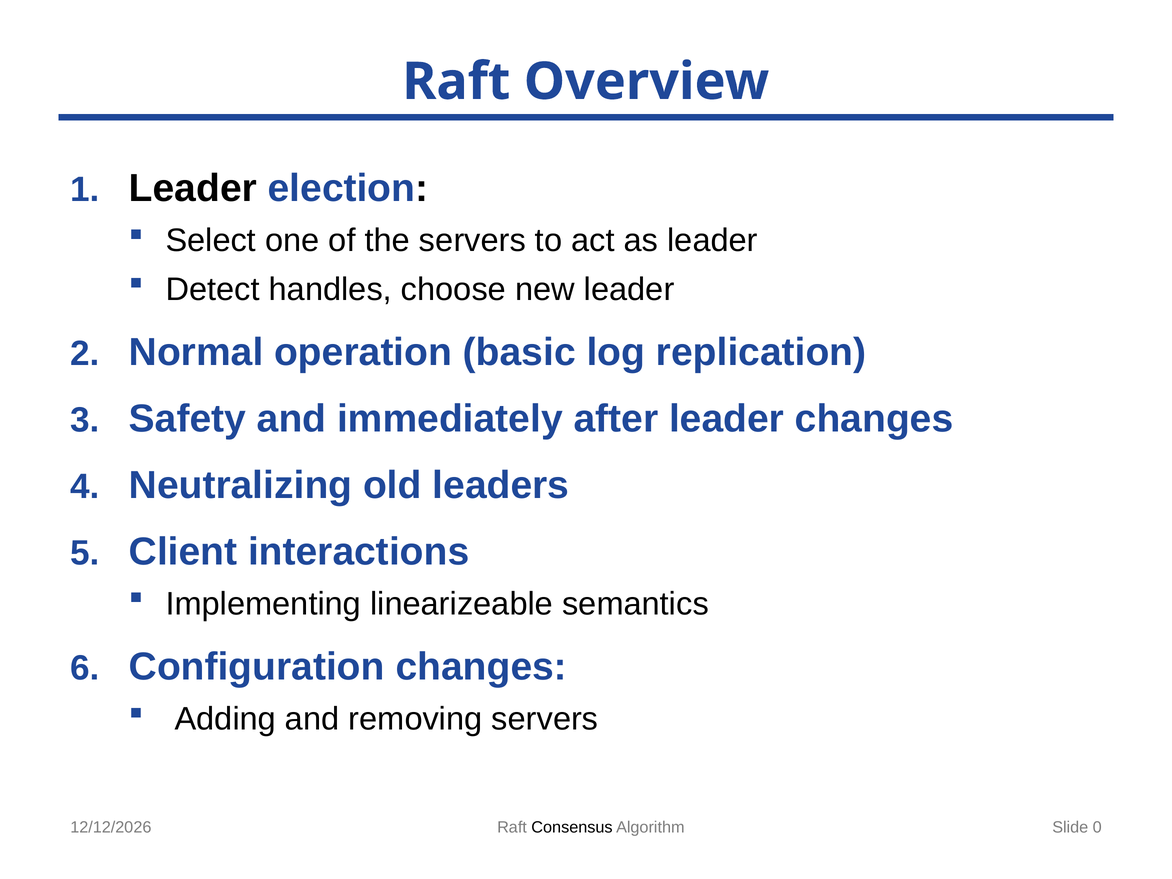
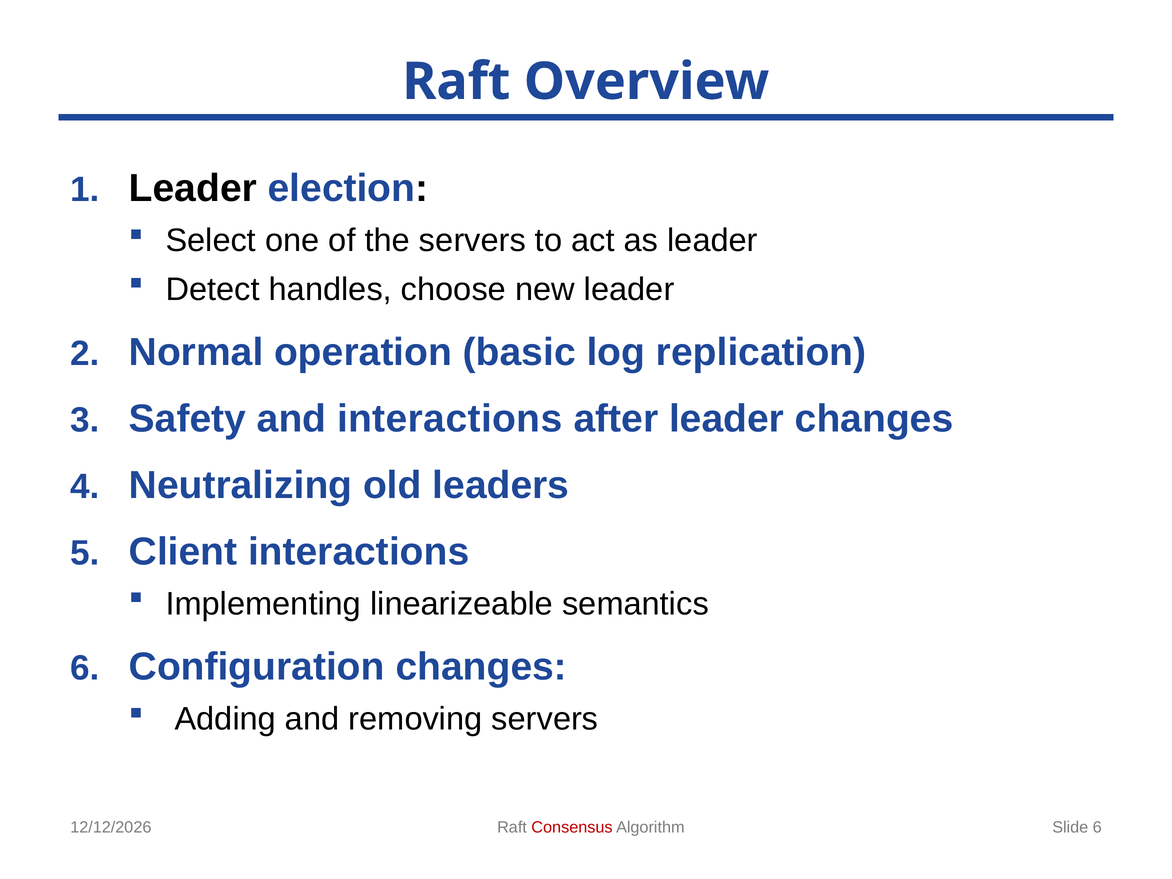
and immediately: immediately -> interactions
Consensus colour: black -> red
Slide 0: 0 -> 6
